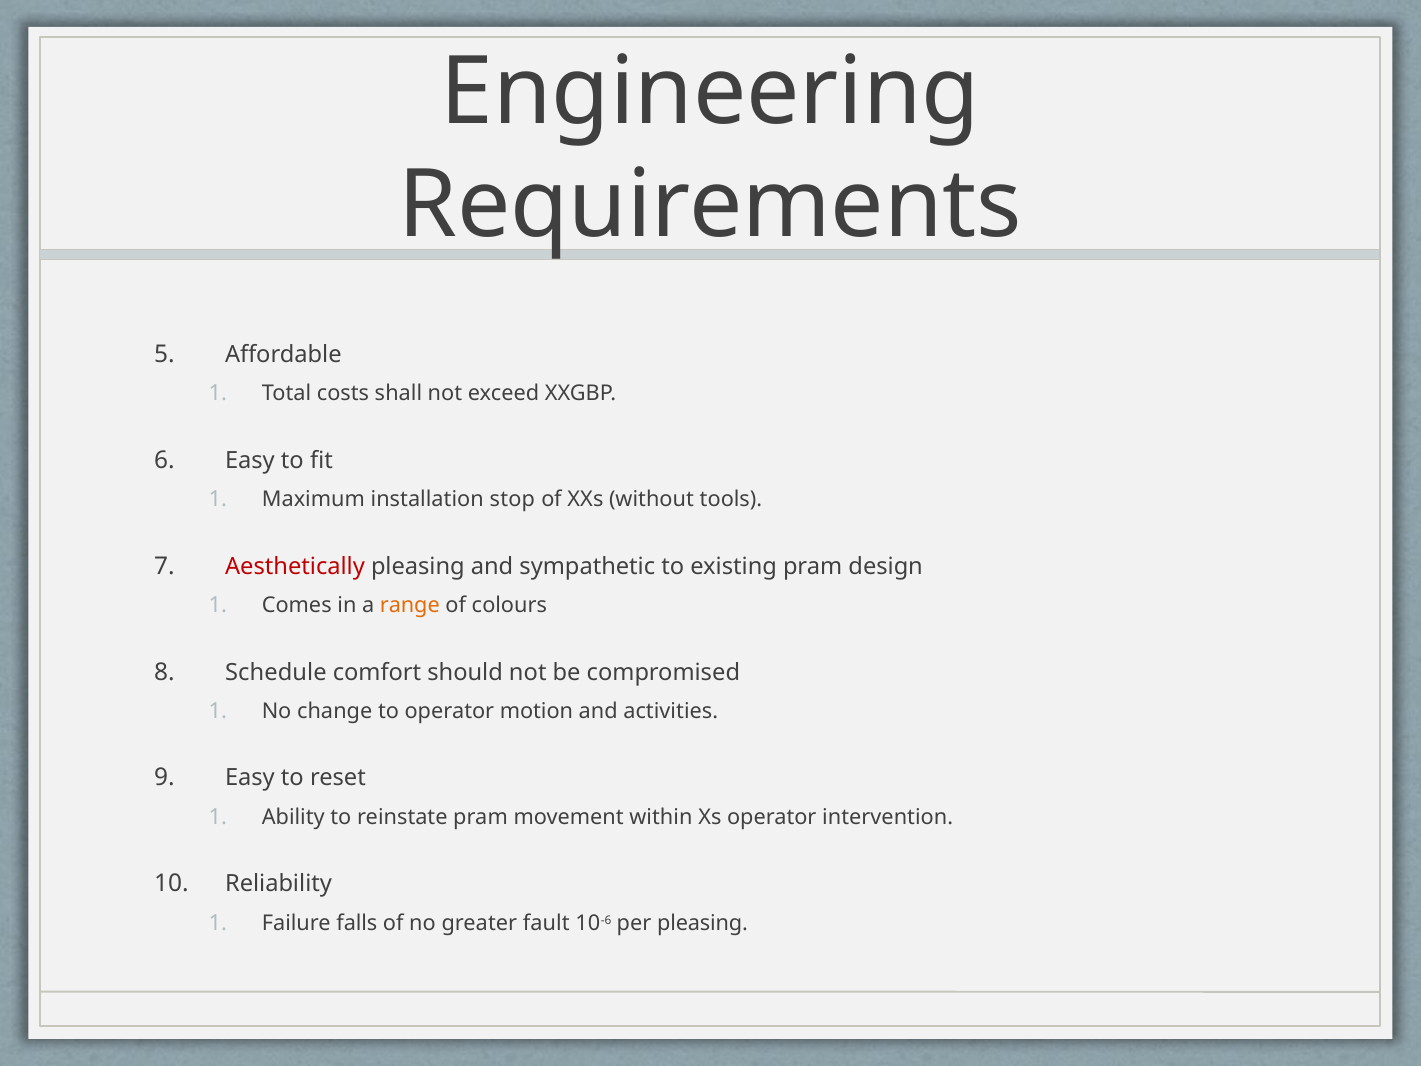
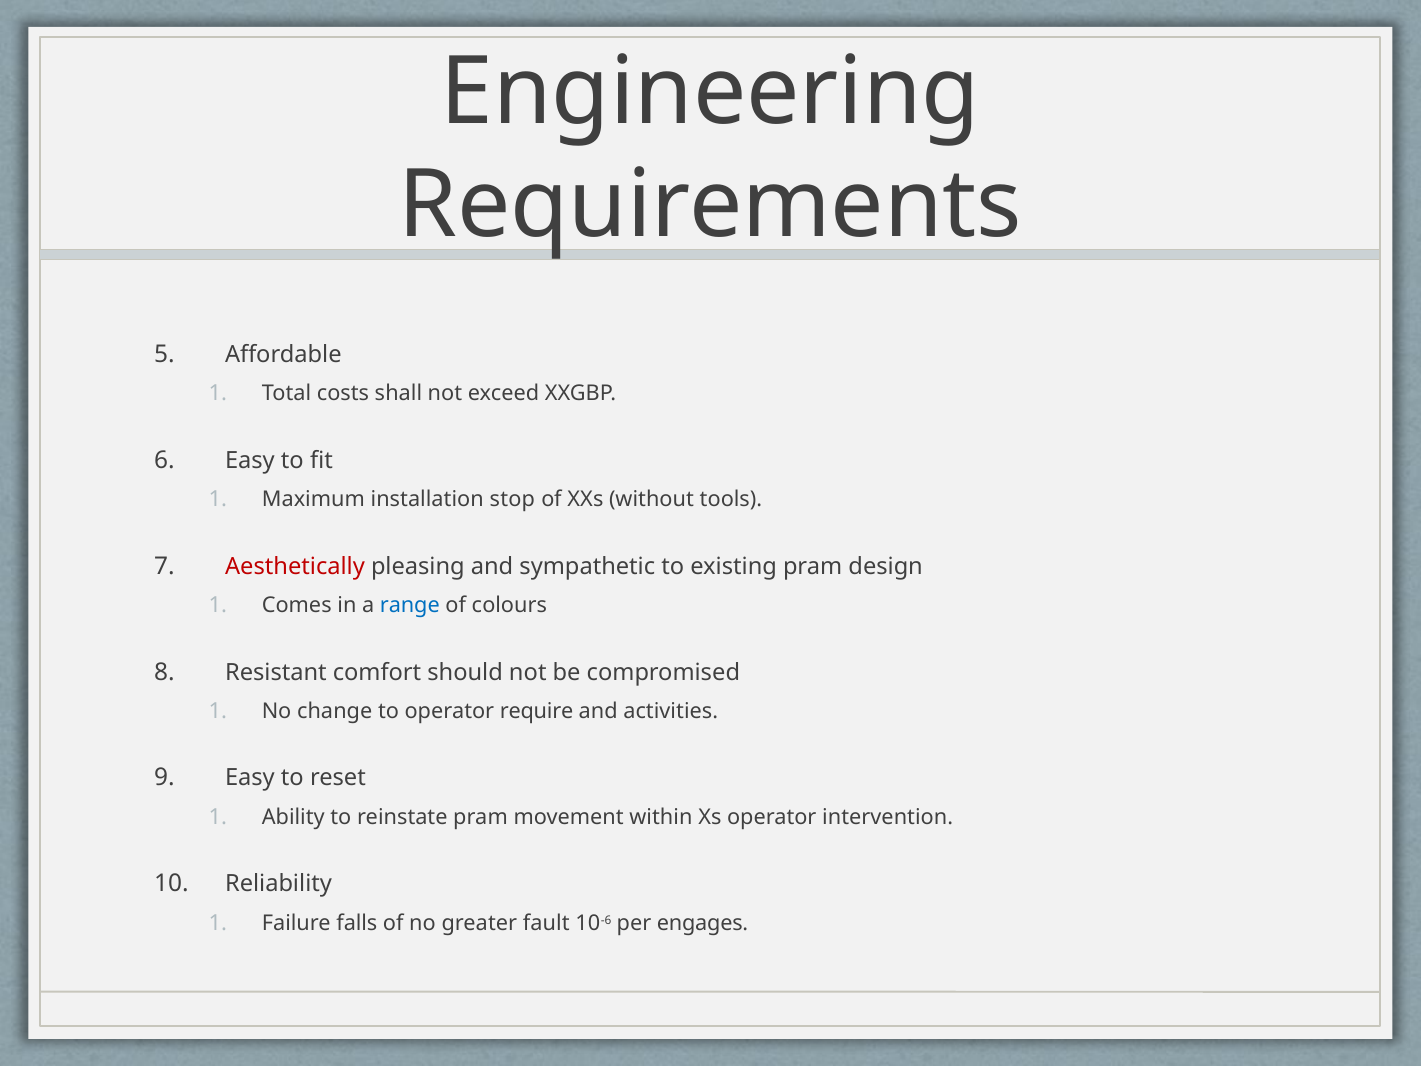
range colour: orange -> blue
Schedule: Schedule -> Resistant
motion: motion -> require
per pleasing: pleasing -> engages
